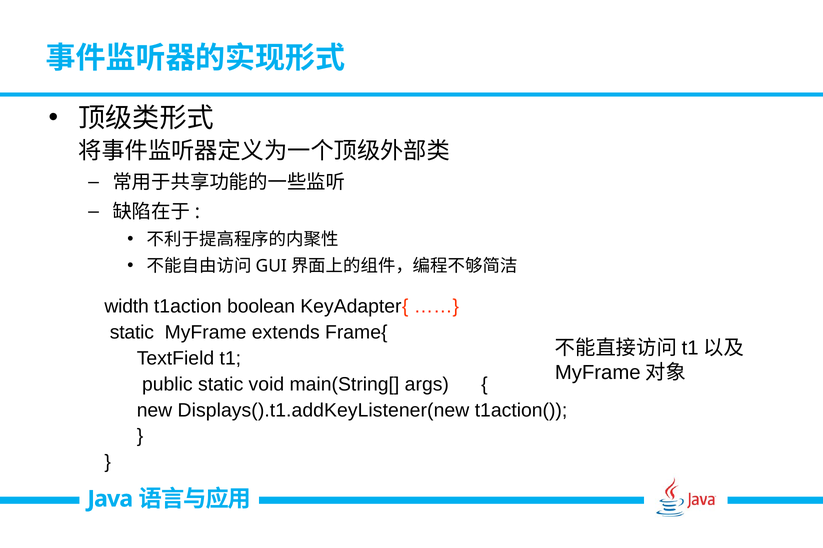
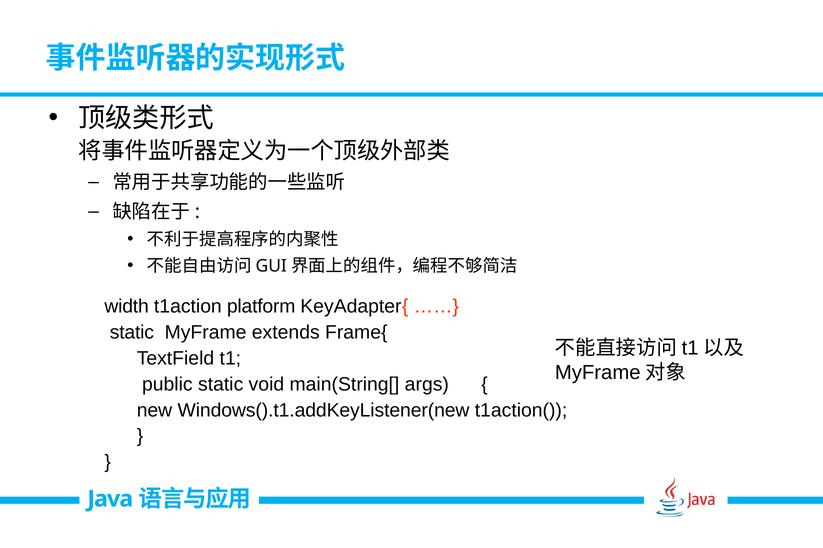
boolean: boolean -> platform
Displays().t1.addKeyListener(new: Displays().t1.addKeyListener(new -> Windows().t1.addKeyListener(new
